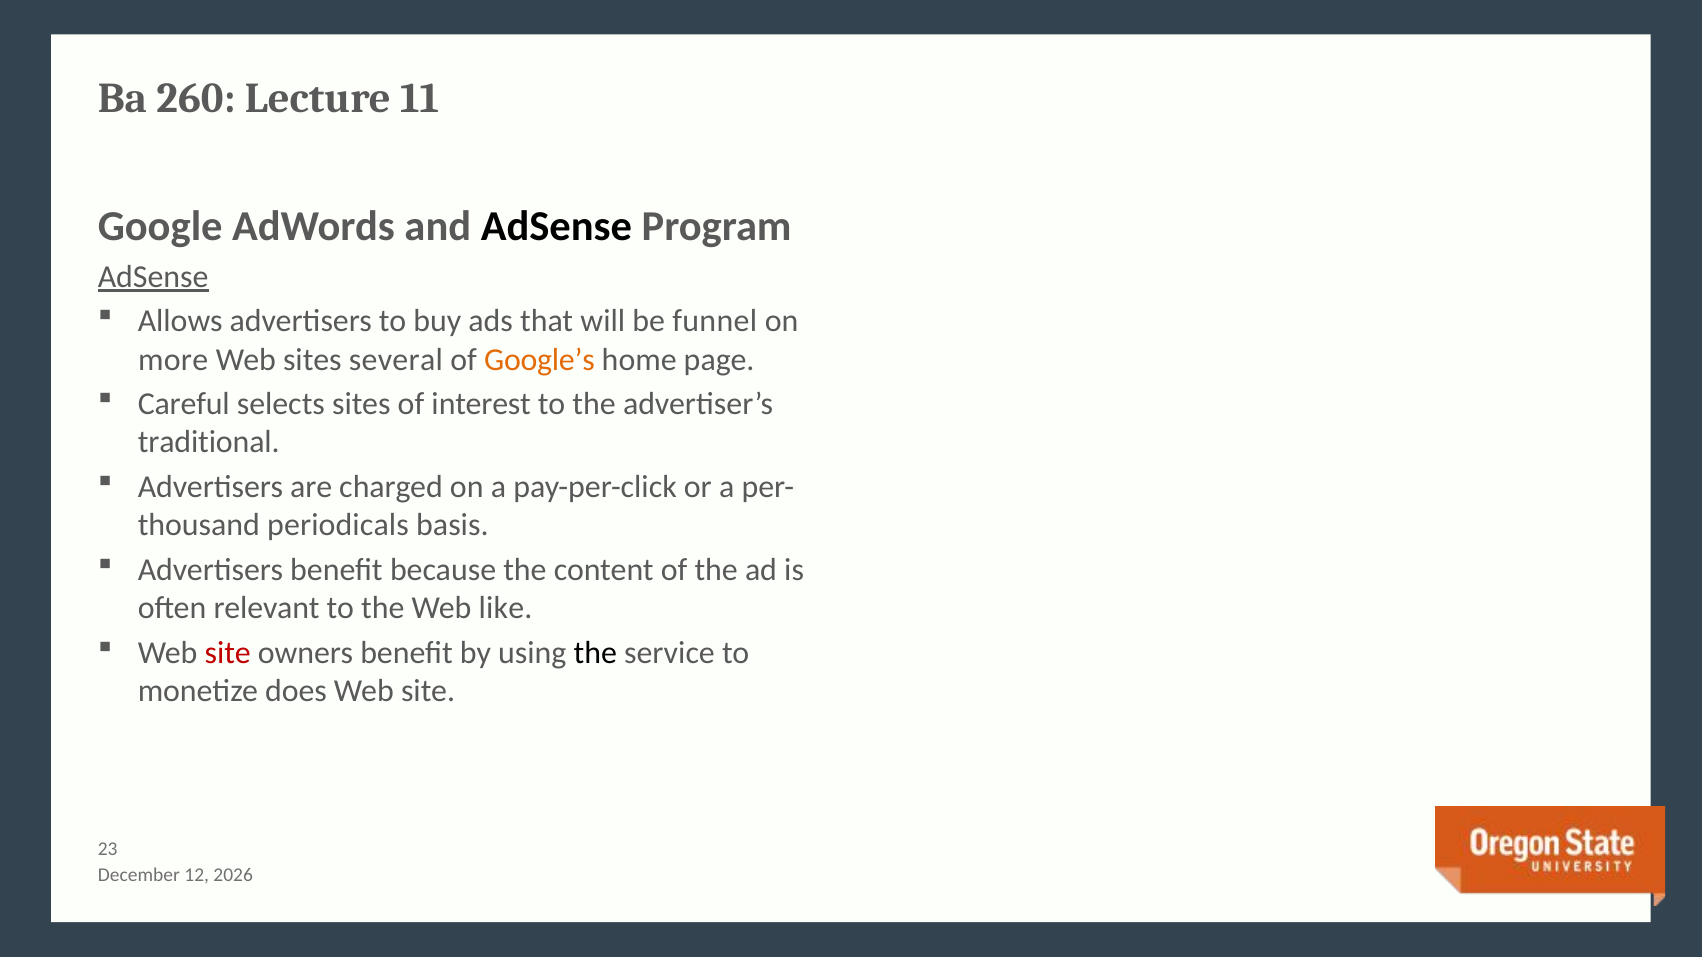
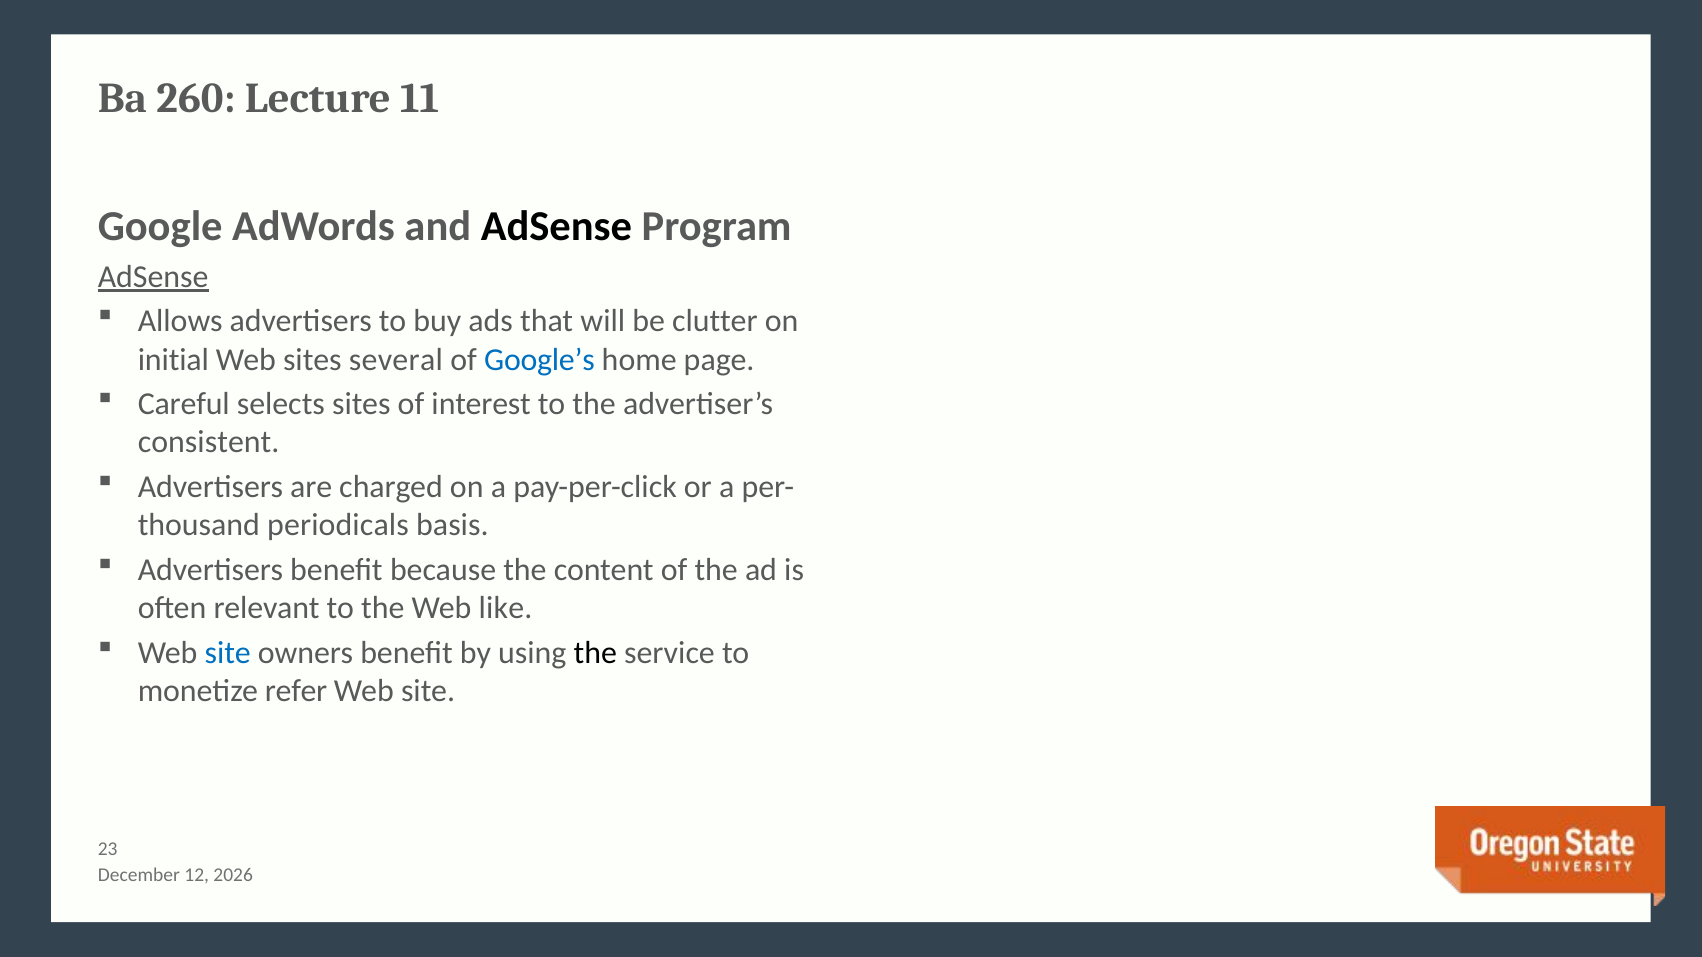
funnel: funnel -> clutter
more: more -> initial
Google’s colour: orange -> blue
traditional: traditional -> consistent
site at (228, 653) colour: red -> blue
does: does -> refer
